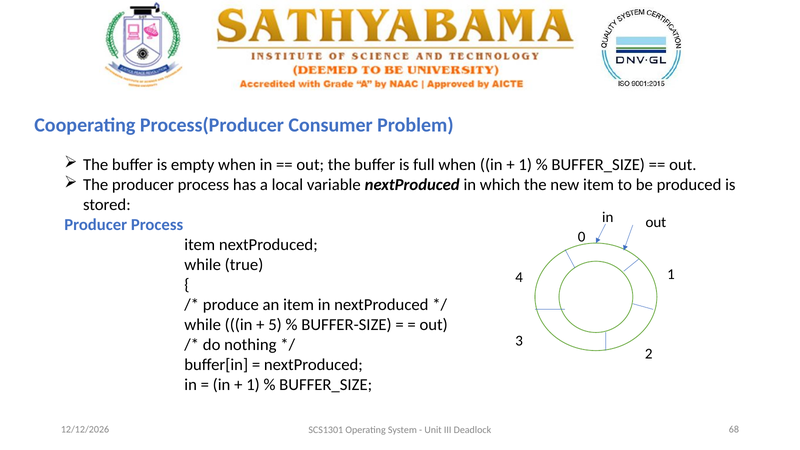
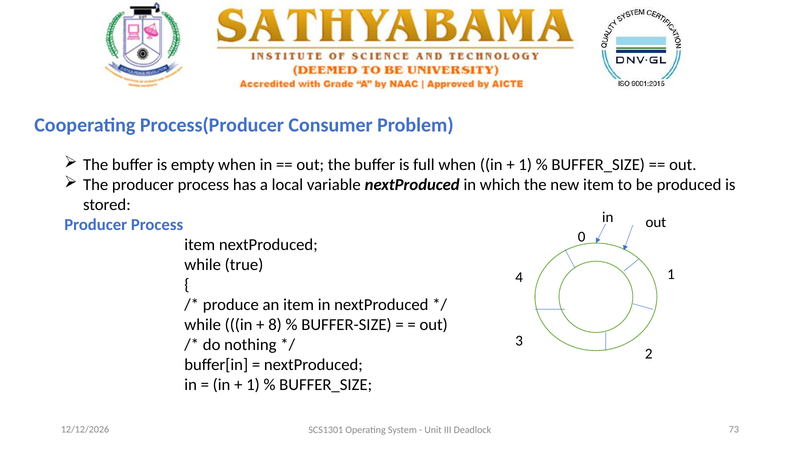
5: 5 -> 8
68: 68 -> 73
